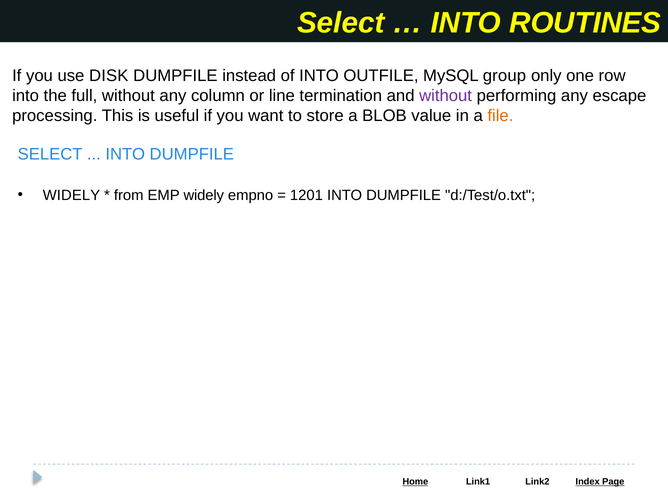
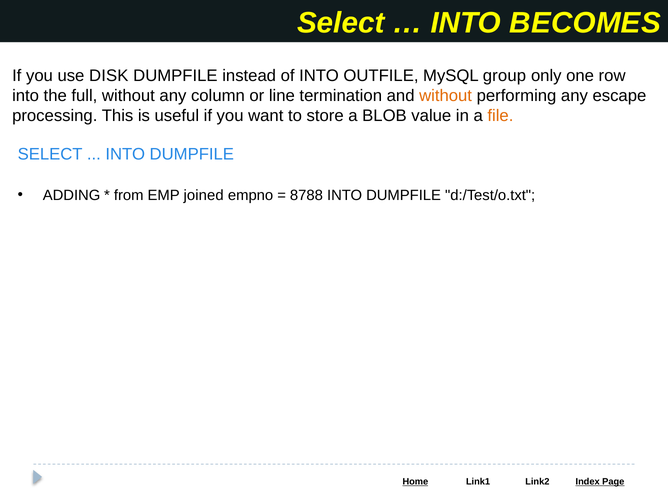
ROUTINES: ROUTINES -> BECOMES
without at (446, 96) colour: purple -> orange
WIDELY at (71, 195): WIDELY -> ADDING
EMP widely: widely -> joined
1201: 1201 -> 8788
